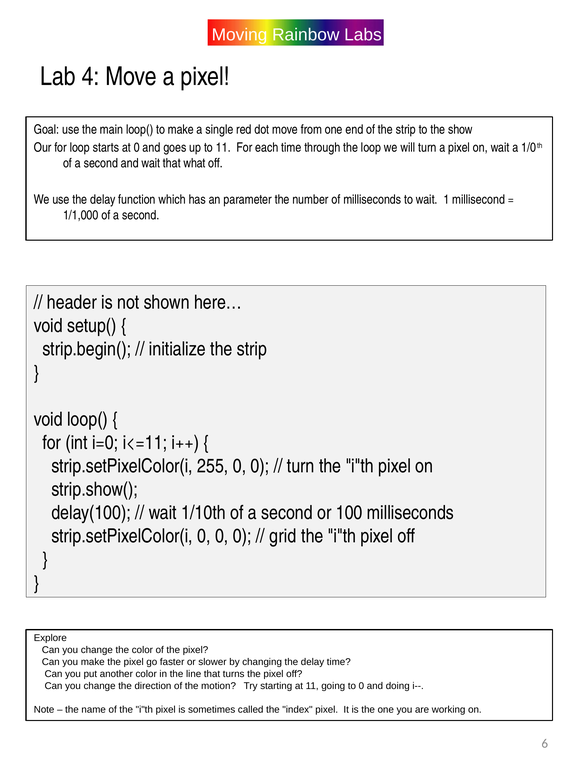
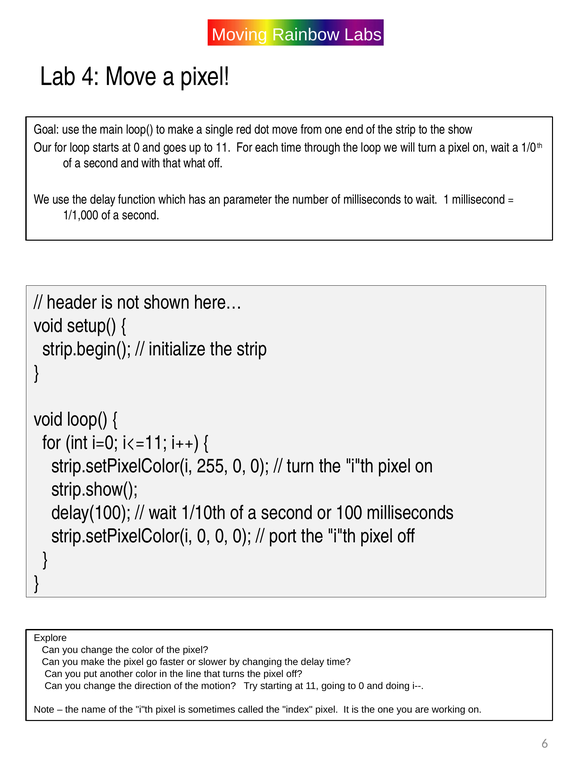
and wait: wait -> with
grid: grid -> port
